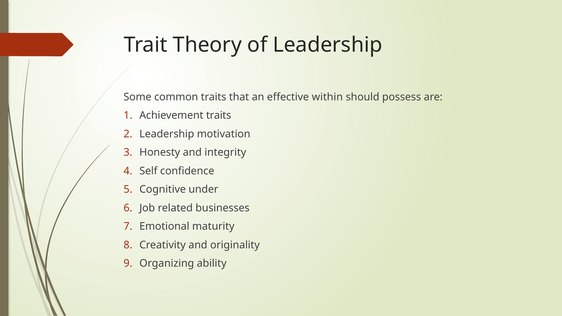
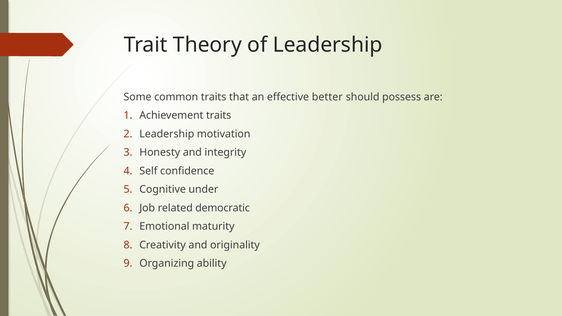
within: within -> better
businesses: businesses -> democratic
